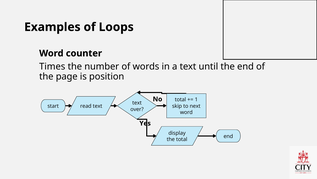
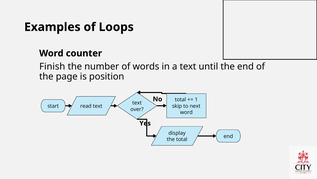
Times: Times -> Finish
